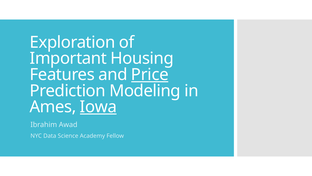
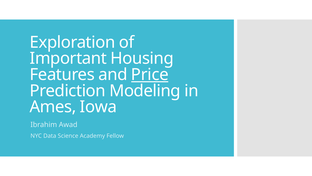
Iowa underline: present -> none
